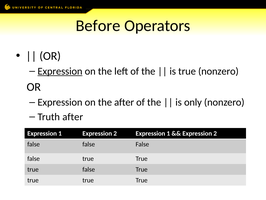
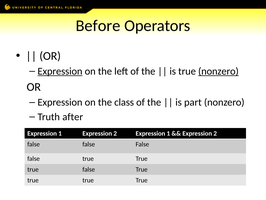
nonzero at (218, 71) underline: none -> present
the after: after -> class
only: only -> part
